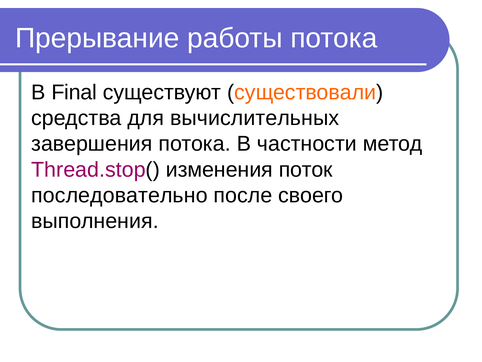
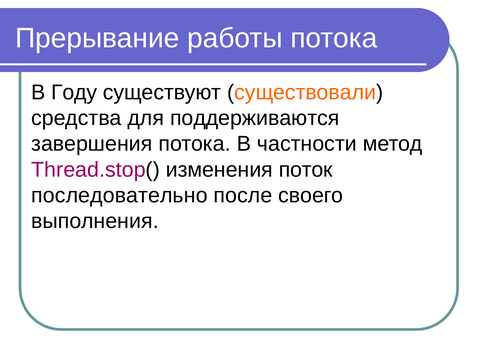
Final: Final -> Году
вычислительных: вычислительных -> поддерживаются
